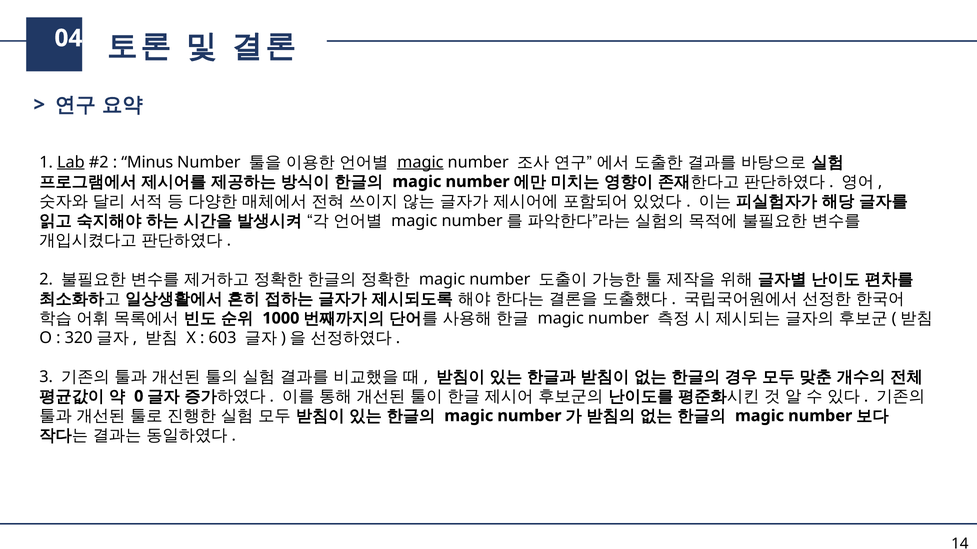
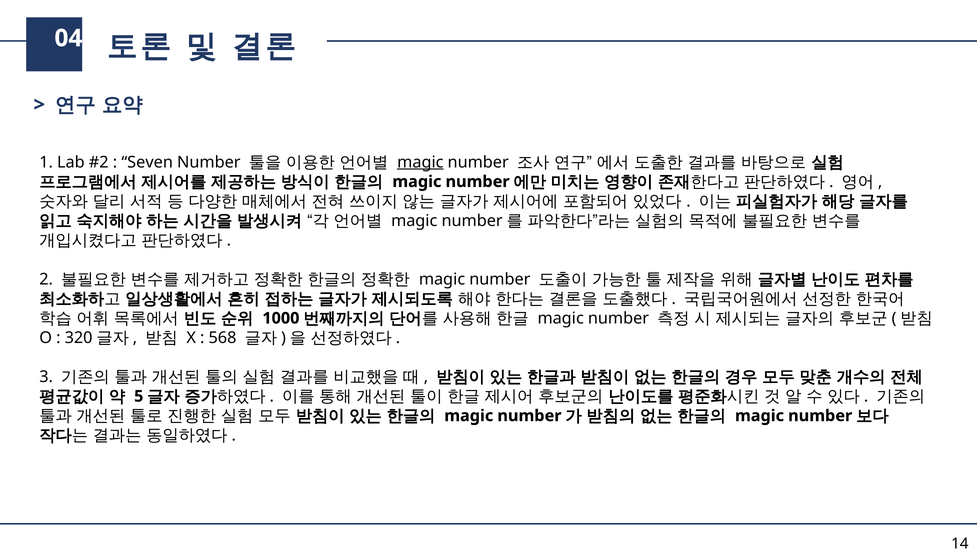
Lab underline: present -> none
Minus: Minus -> Seven
603: 603 -> 568
0: 0 -> 5
